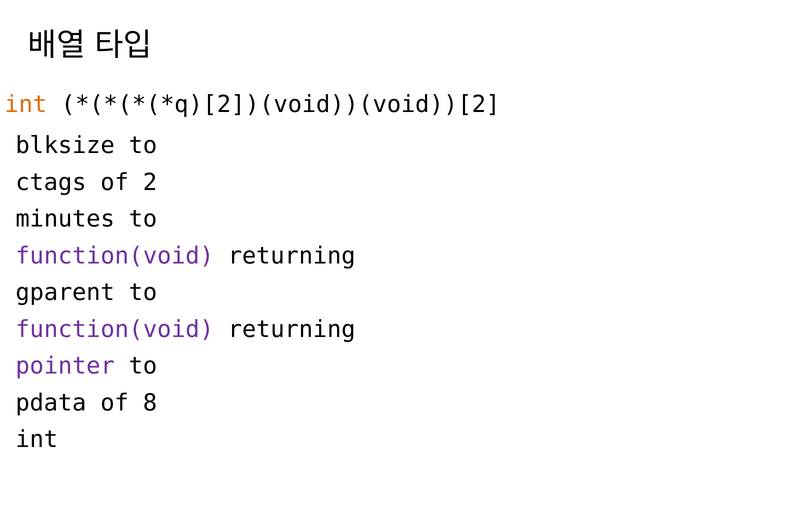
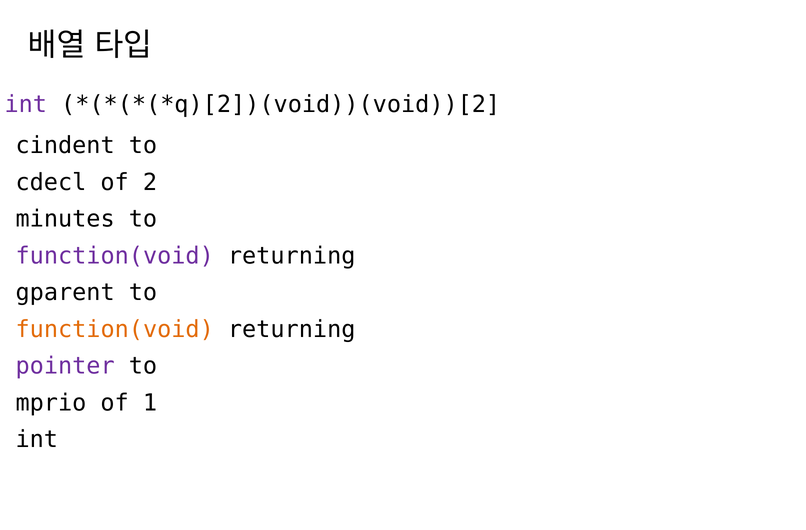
int at (26, 105) colour: orange -> purple
blksize: blksize -> cindent
ctags: ctags -> cdecl
function(void at (115, 329) colour: purple -> orange
pdata: pdata -> mprio
8: 8 -> 1
